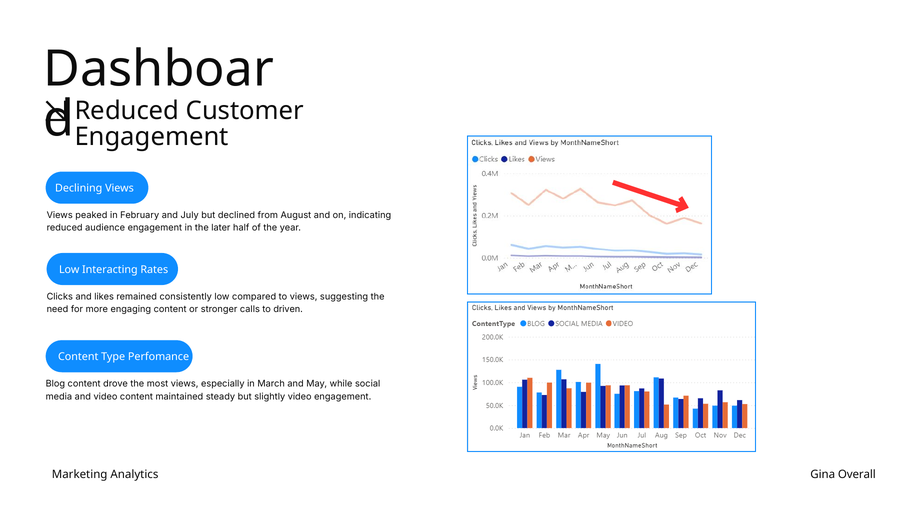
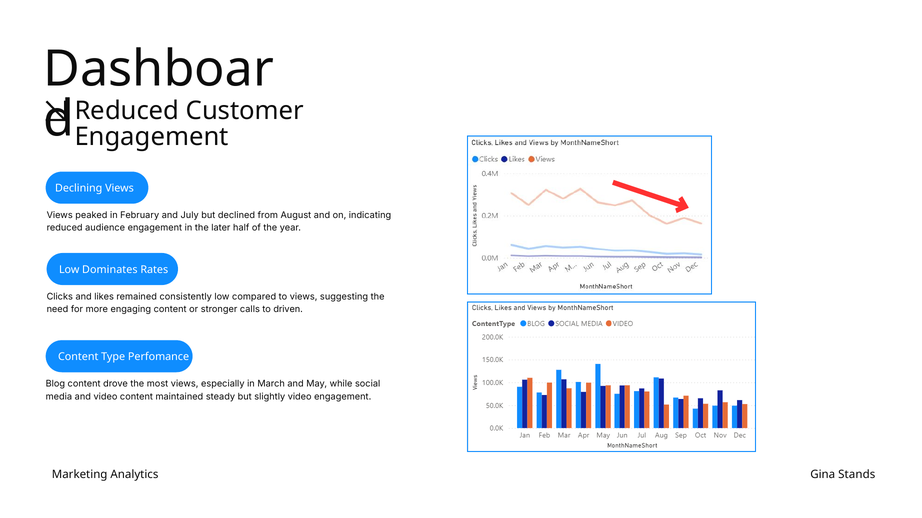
Interacting: Interacting -> Dominates
Overall: Overall -> Stands
